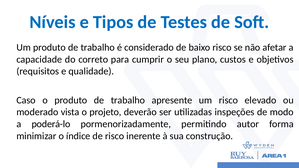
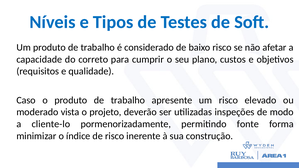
poderá-lo: poderá-lo -> cliente-lo
autor: autor -> fonte
